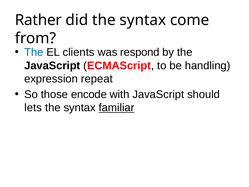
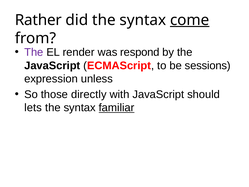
come underline: none -> present
The at (34, 52) colour: blue -> purple
clients: clients -> render
handling: handling -> sessions
repeat: repeat -> unless
encode: encode -> directly
